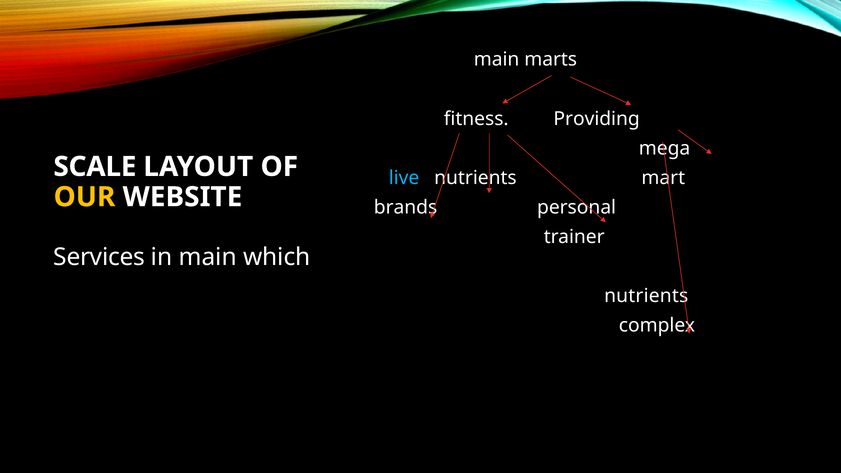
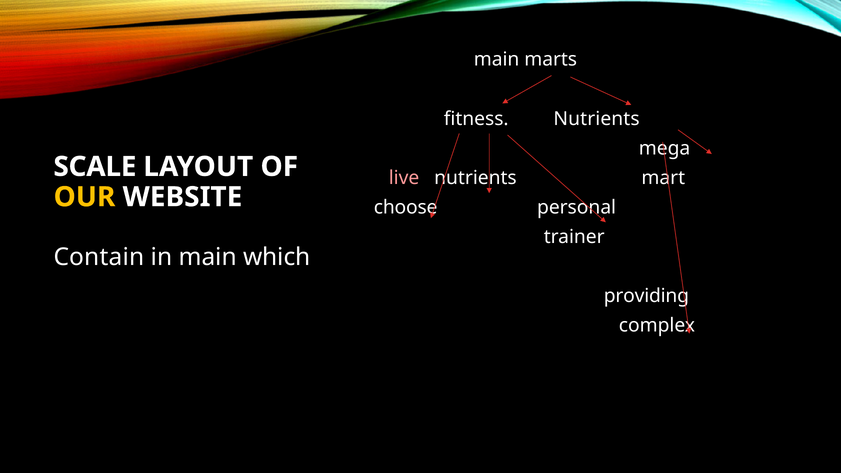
fitness Providing: Providing -> Nutrients
live colour: light blue -> pink
brands: brands -> choose
Services: Services -> Contain
nutrients at (646, 296): nutrients -> providing
